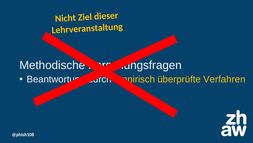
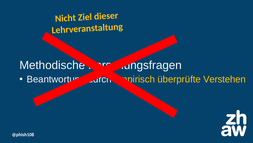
Verfahren: Verfahren -> Verstehen
